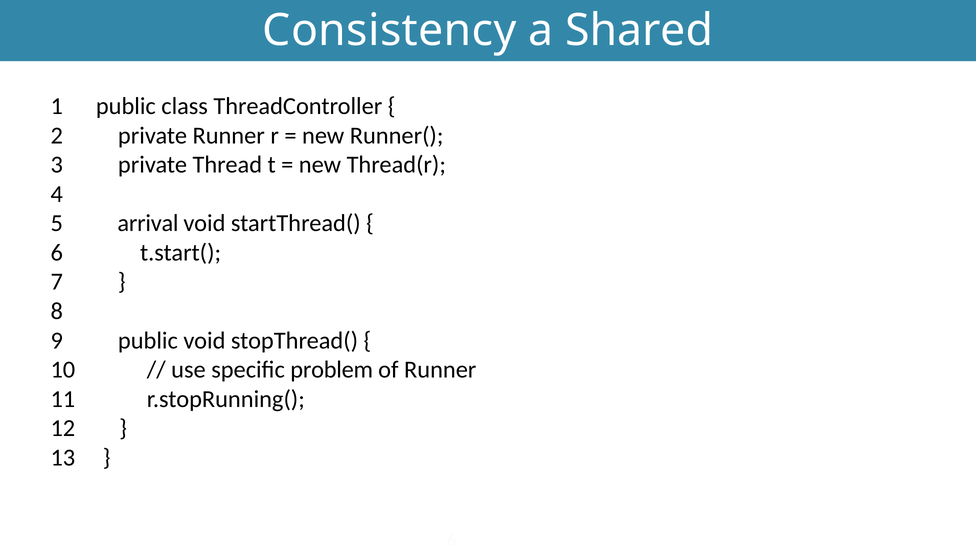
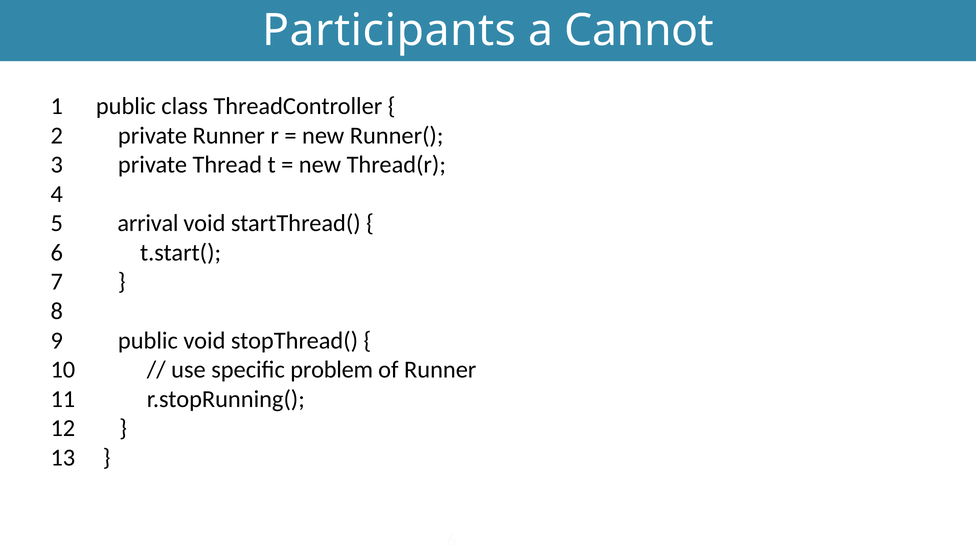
Consistency: Consistency -> Participants
Shared: Shared -> Cannot
